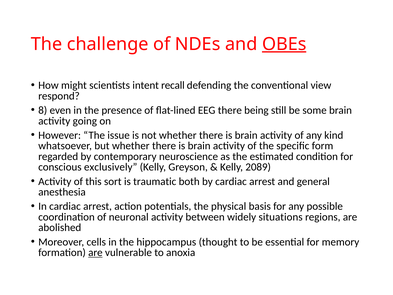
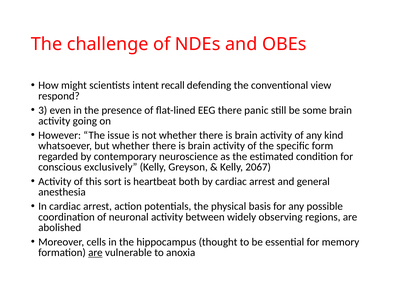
OBEs underline: present -> none
8: 8 -> 3
being: being -> panic
2089: 2089 -> 2067
traumatic: traumatic -> heartbeat
situations: situations -> observing
